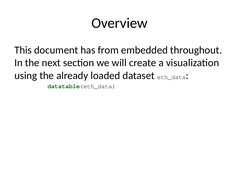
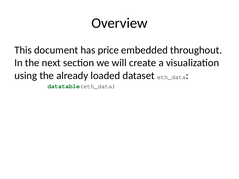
from: from -> price
